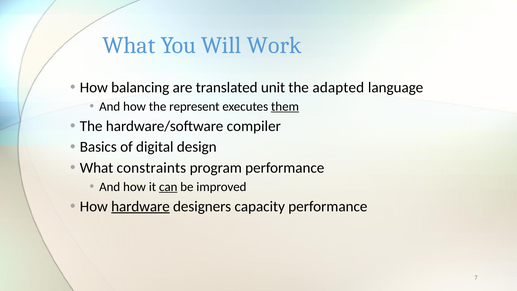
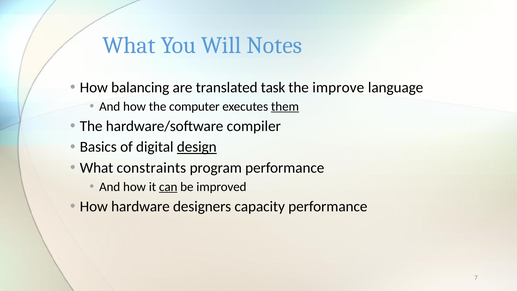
Work: Work -> Notes
unit: unit -> task
adapted: adapted -> improve
represent: represent -> computer
design underline: none -> present
hardware underline: present -> none
